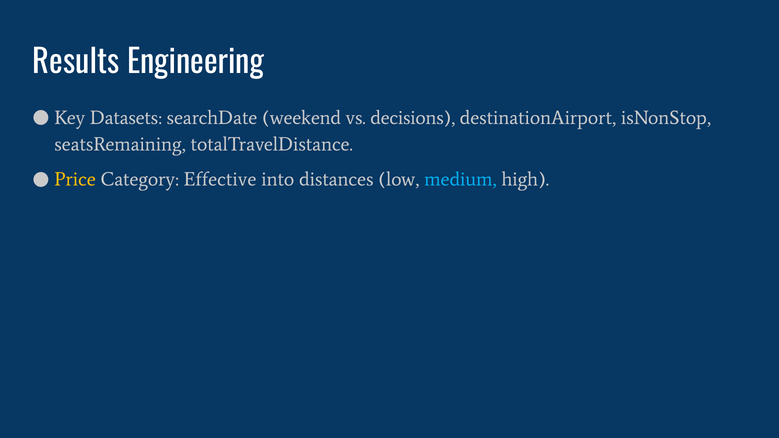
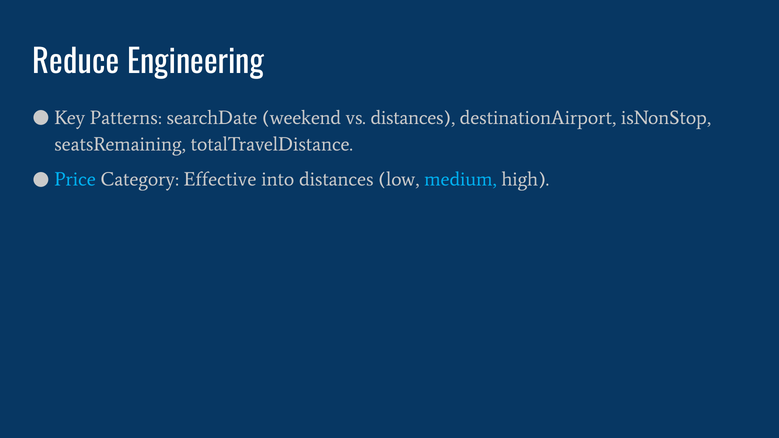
Results: Results -> Reduce
Datasets: Datasets -> Patterns
vs decisions: decisions -> distances
Price colour: yellow -> light blue
